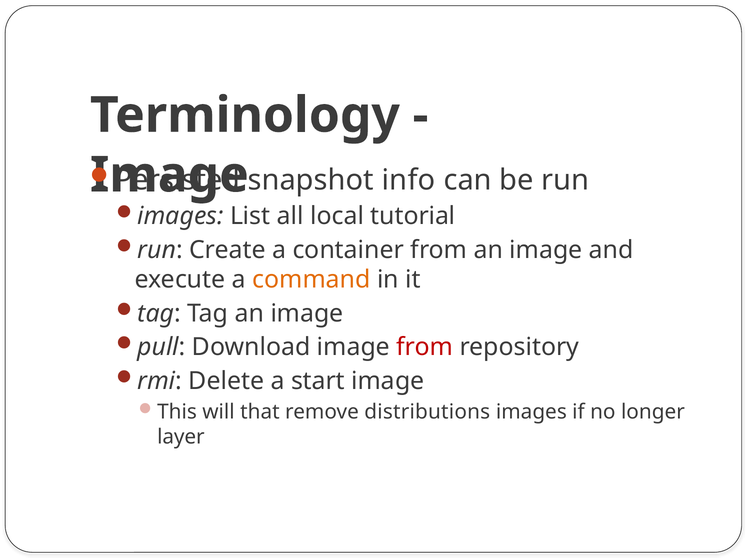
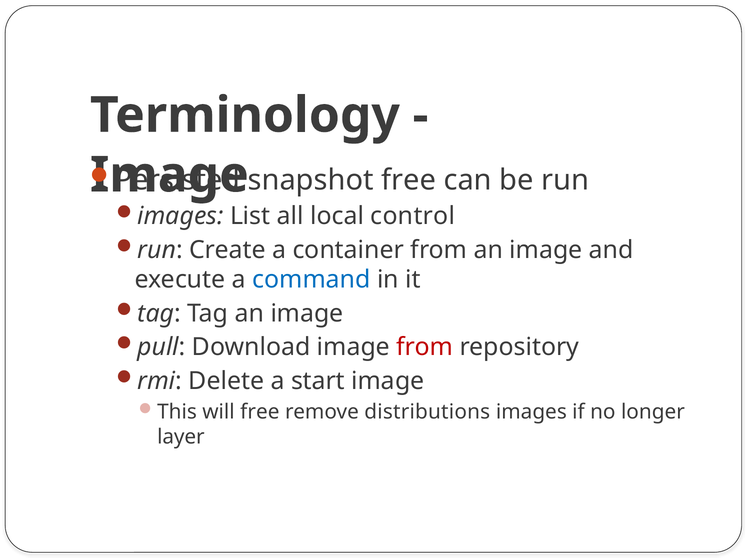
snapshot info: info -> free
tutorial: tutorial -> control
command colour: orange -> blue
will that: that -> free
